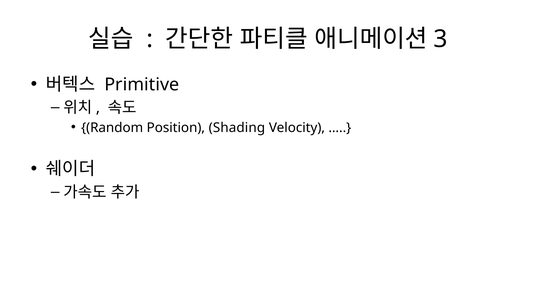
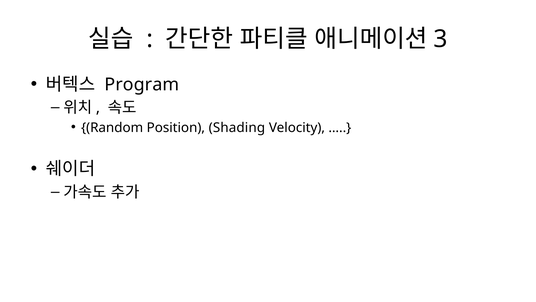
Primitive: Primitive -> Program
